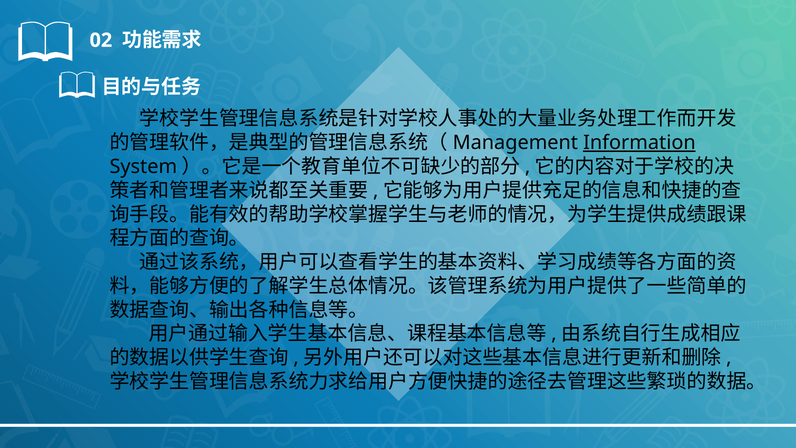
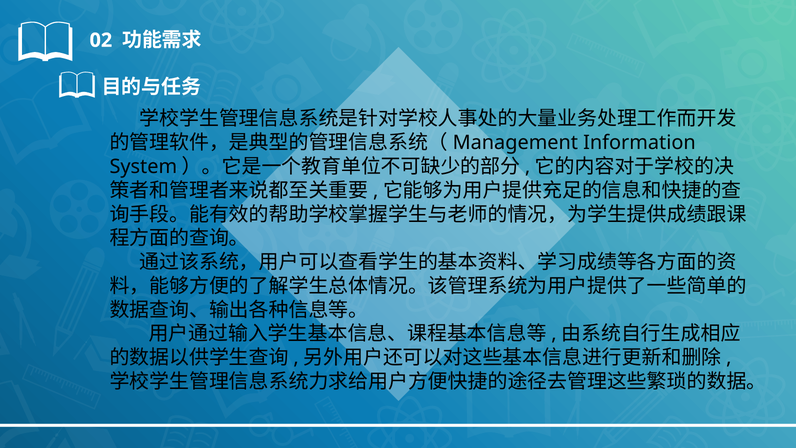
Information underline: present -> none
